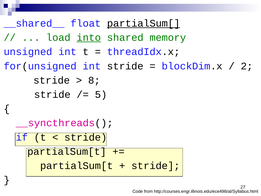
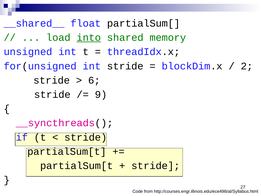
partialSum[ underline: present -> none
8: 8 -> 6
5: 5 -> 9
